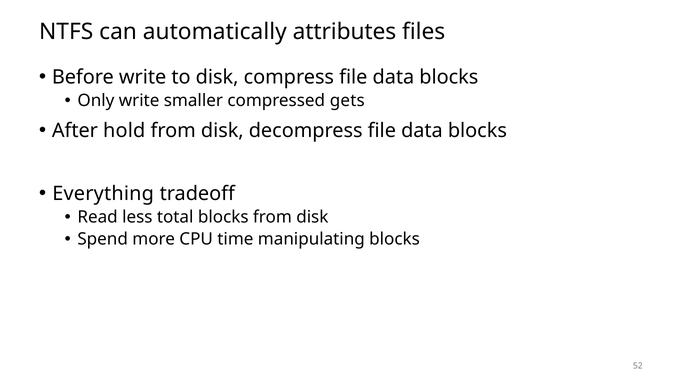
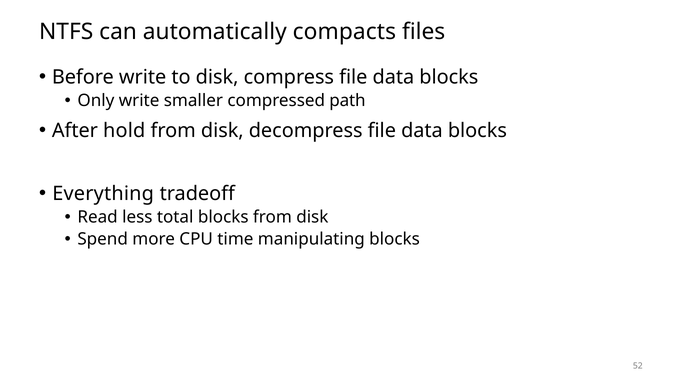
attributes: attributes -> compacts
gets: gets -> path
